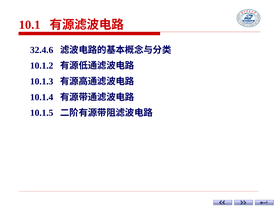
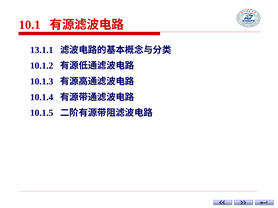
32.4.6: 32.4.6 -> 13.1.1
